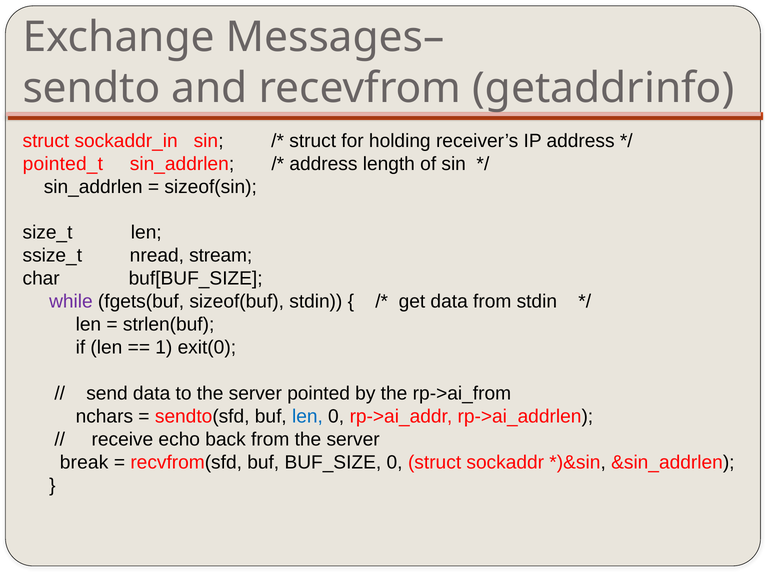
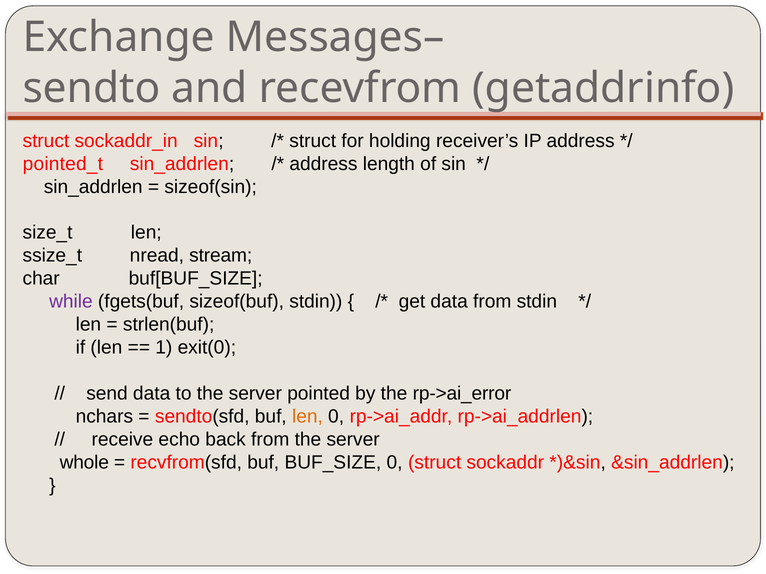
rp->ai_from: rp->ai_from -> rp->ai_error
len at (307, 417) colour: blue -> orange
break: break -> whole
